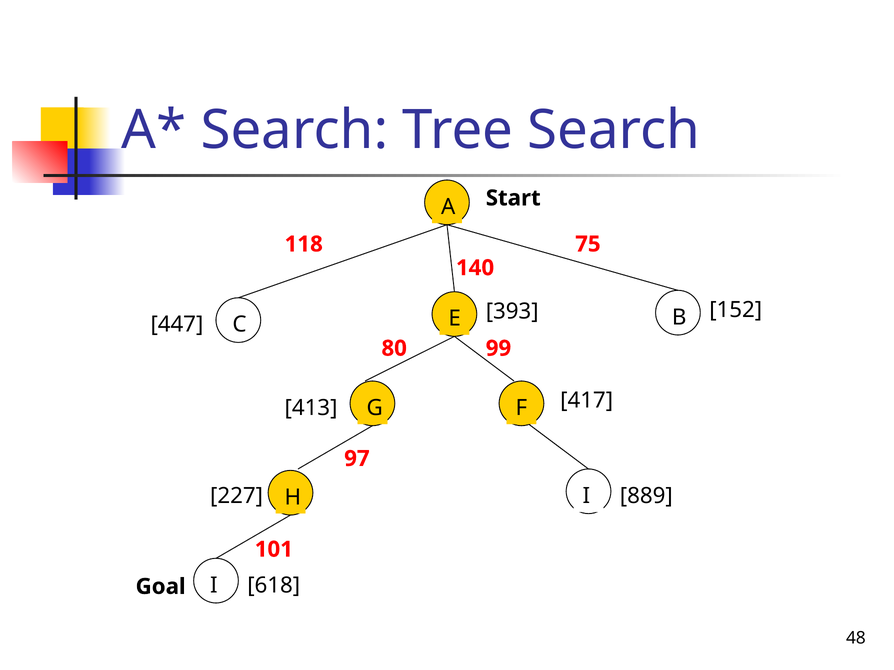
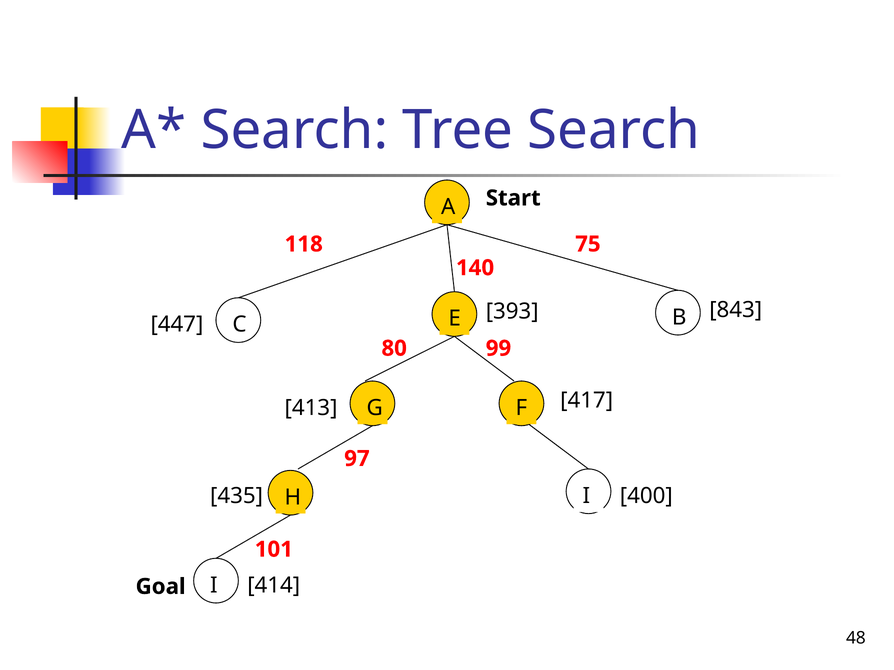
152: 152 -> 843
227: 227 -> 435
889: 889 -> 400
618: 618 -> 414
